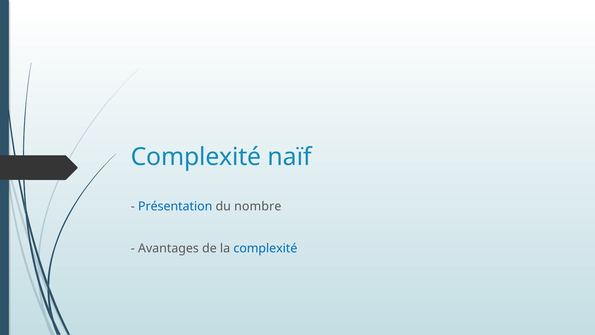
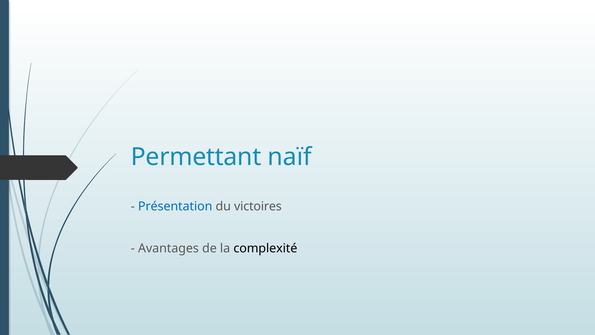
Complexité at (196, 157): Complexité -> Permettant
nombre: nombre -> victoires
complexité at (265, 248) colour: blue -> black
